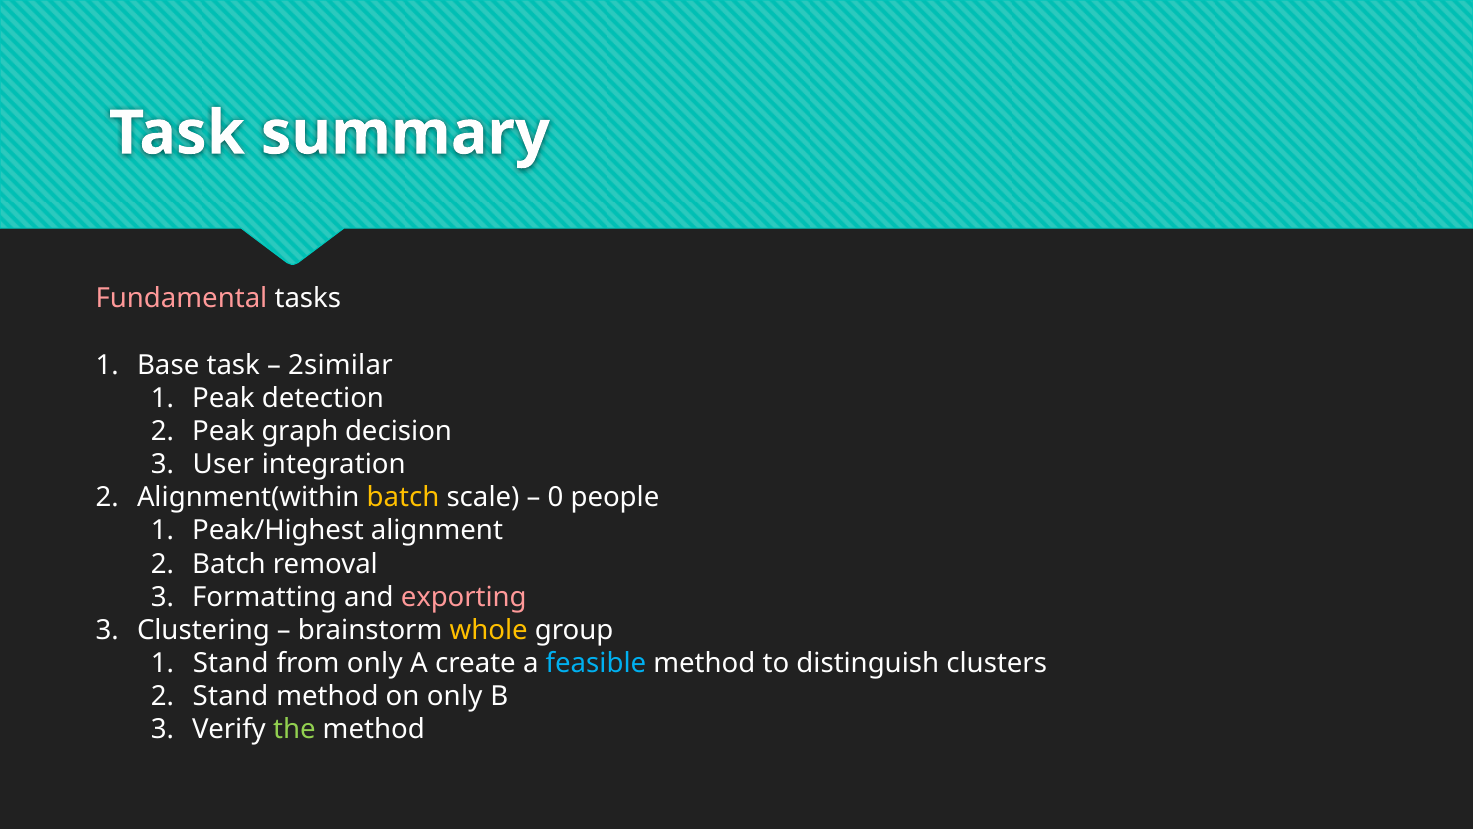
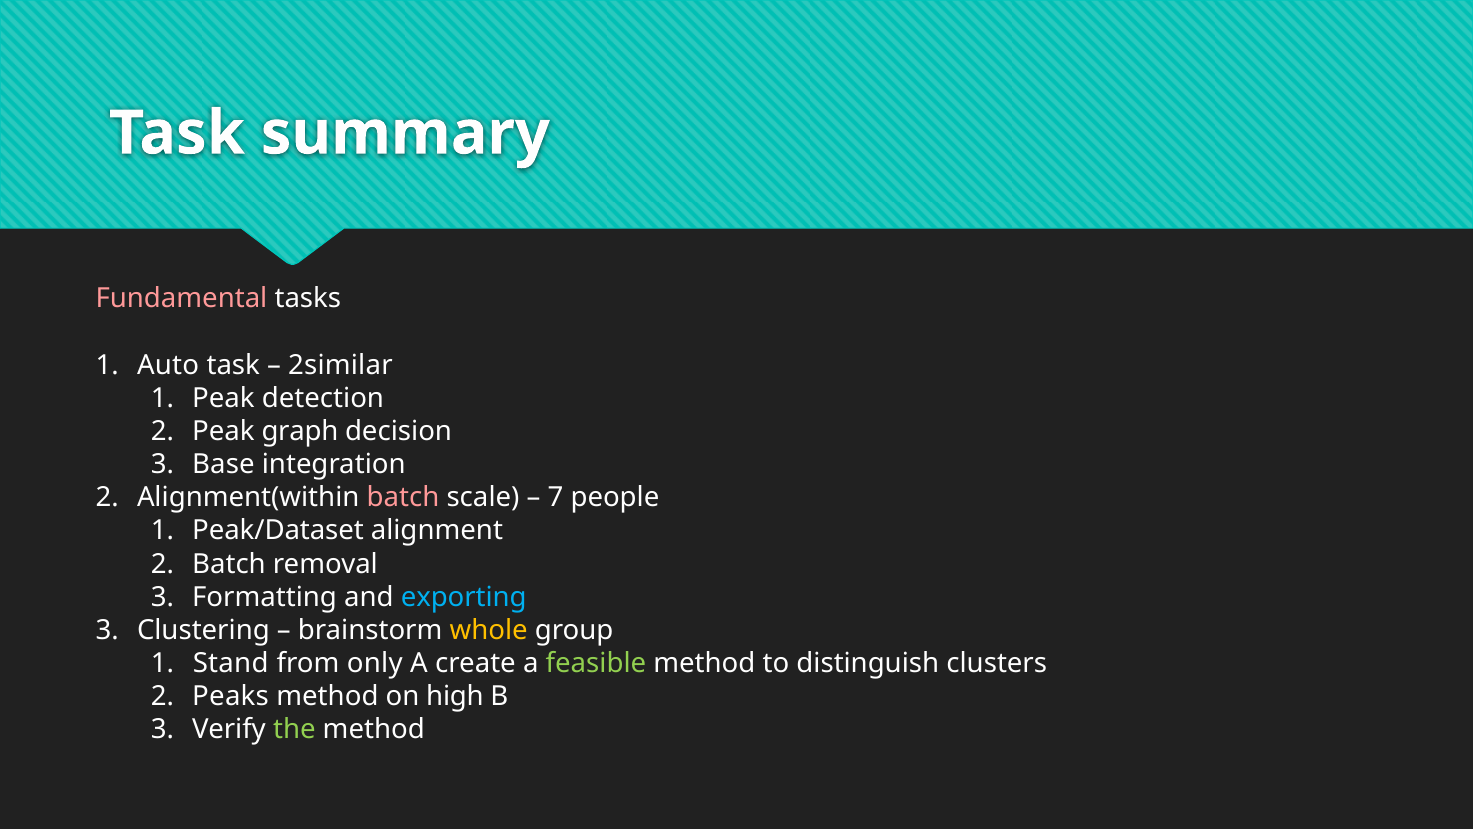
Base: Base -> Auto
User: User -> Base
batch at (403, 497) colour: yellow -> pink
0: 0 -> 7
Peak/Highest: Peak/Highest -> Peak/Dataset
exporting colour: pink -> light blue
feasible colour: light blue -> light green
2 Stand: Stand -> Peaks
on only: only -> high
